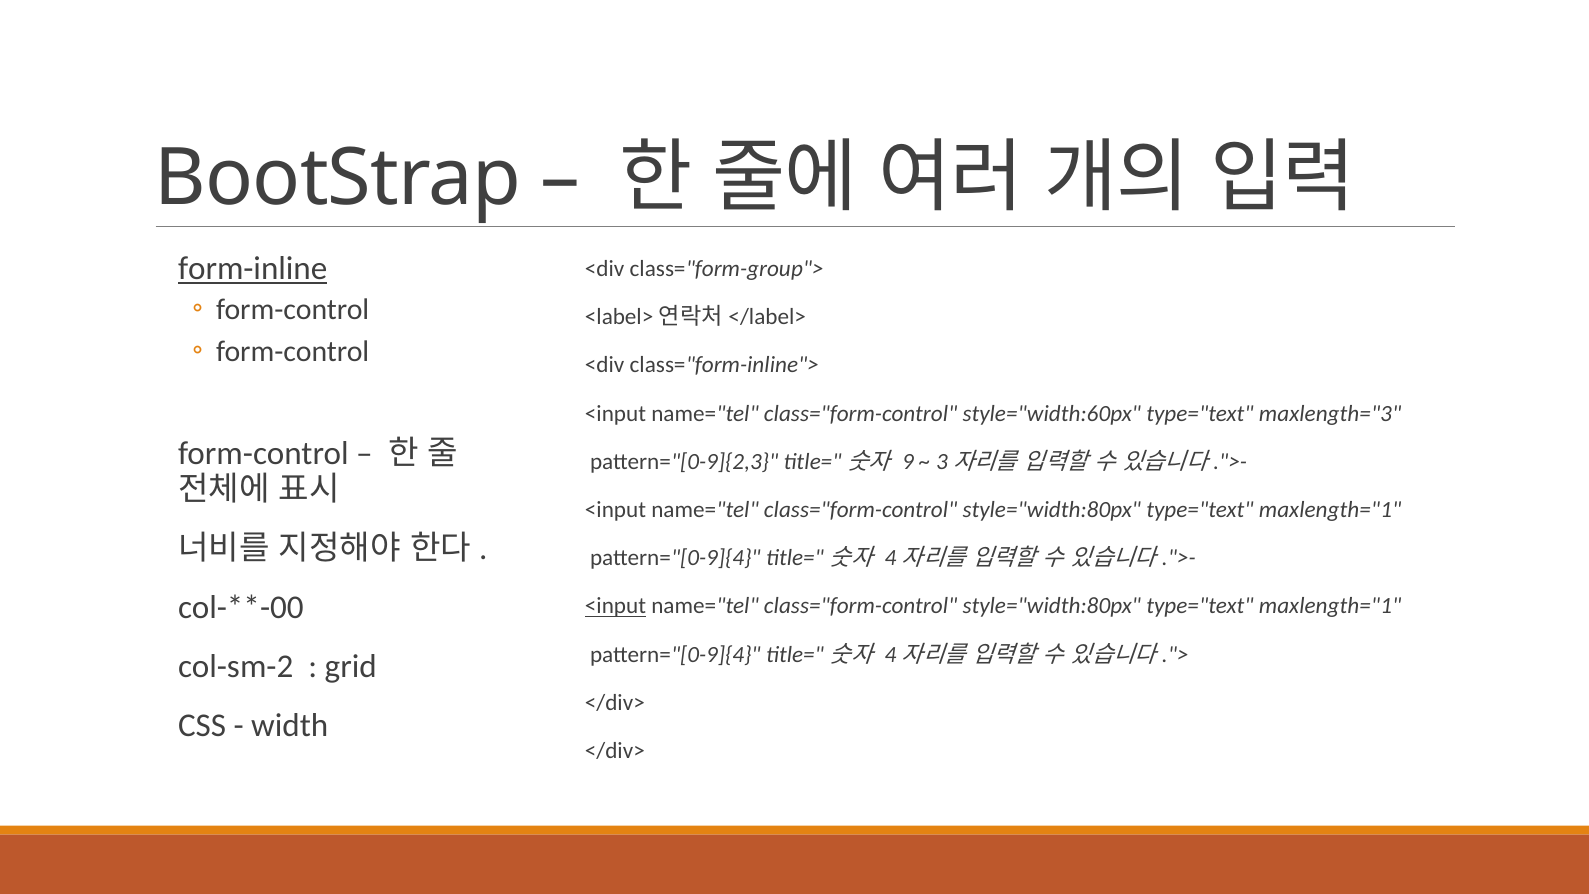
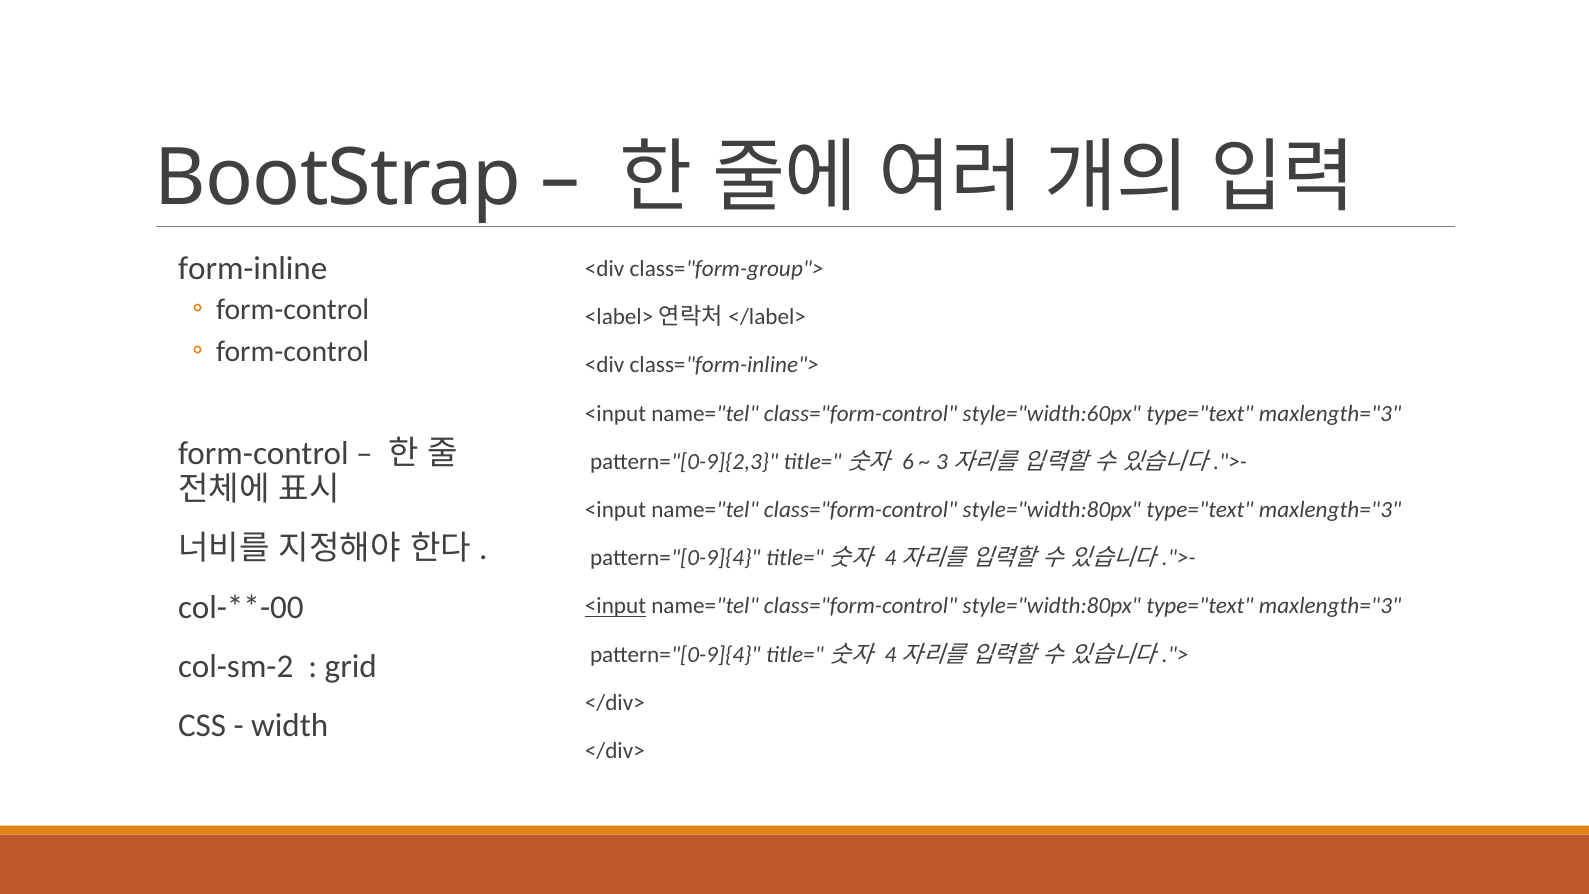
form-inline underline: present -> none
9: 9 -> 6
maxlength="1 at (1330, 510): maxlength="1 -> maxlength="3
maxlength="1 at (1330, 606): maxlength="1 -> maxlength="3
